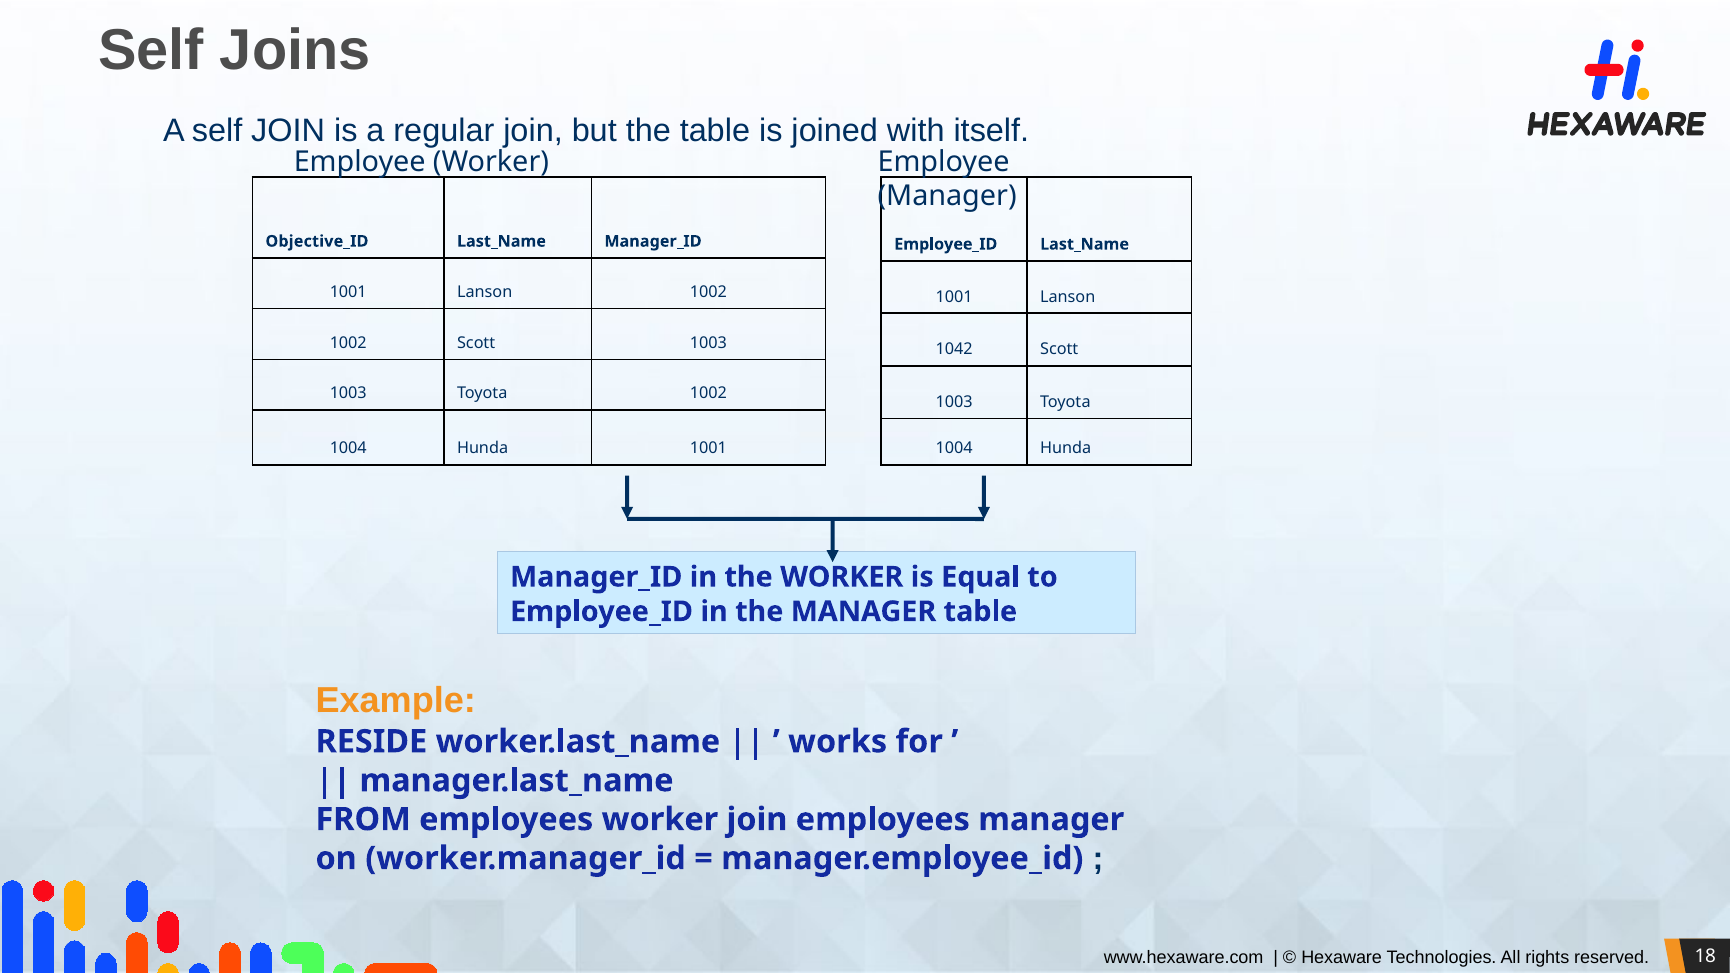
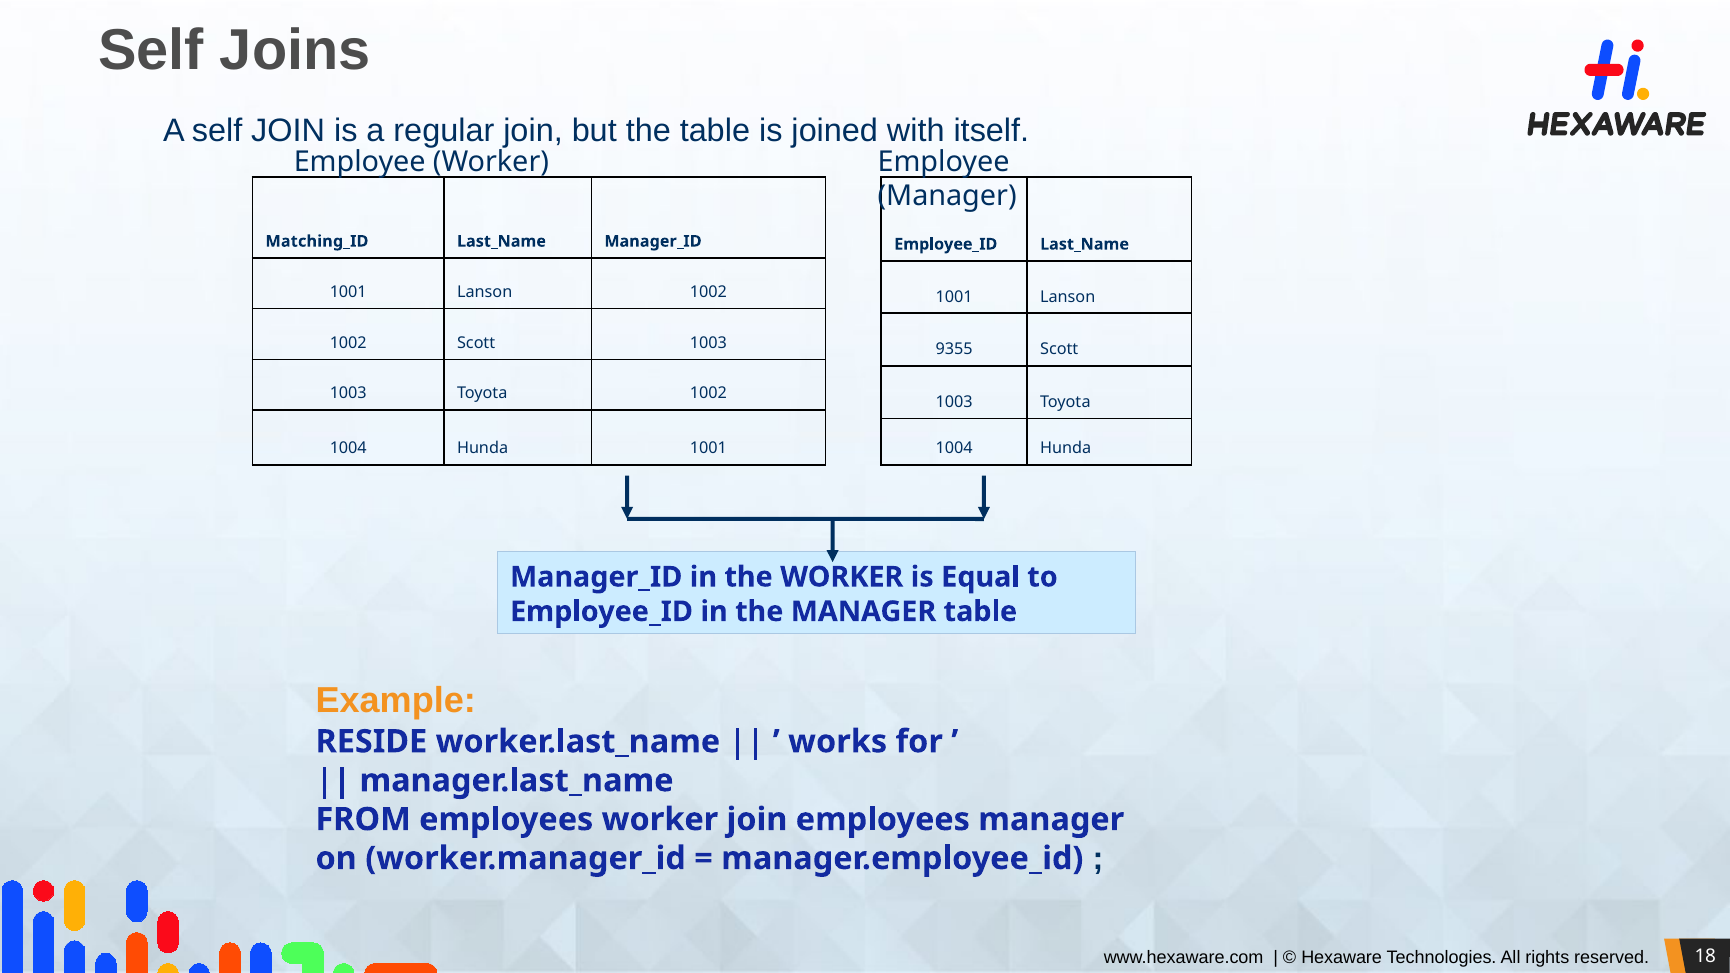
Objective_ID: Objective_ID -> Matching_ID
1042: 1042 -> 9355
